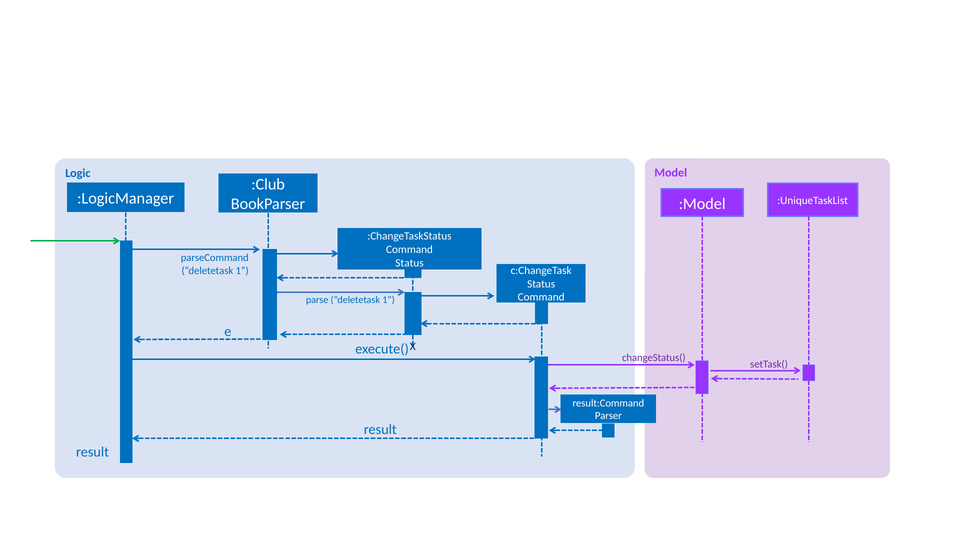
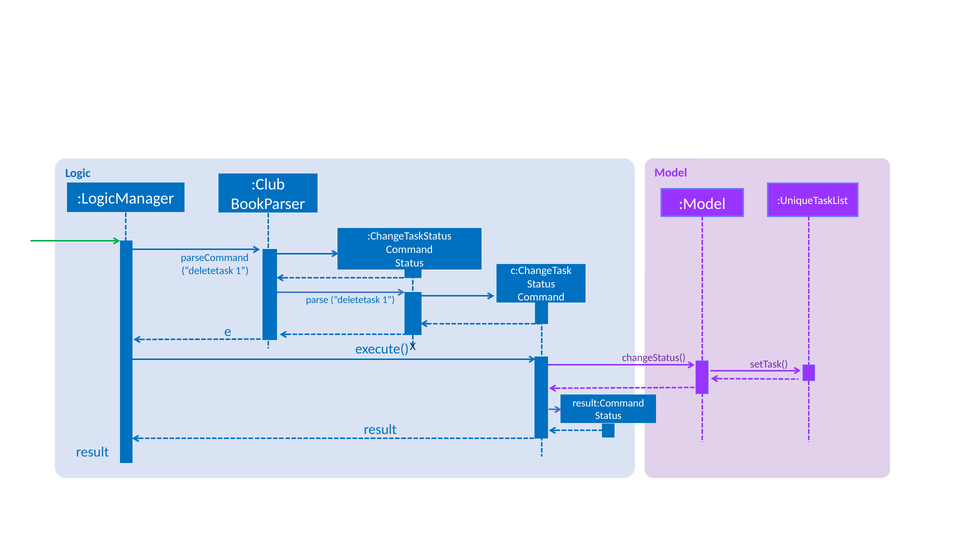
Parser at (608, 416): Parser -> Status
